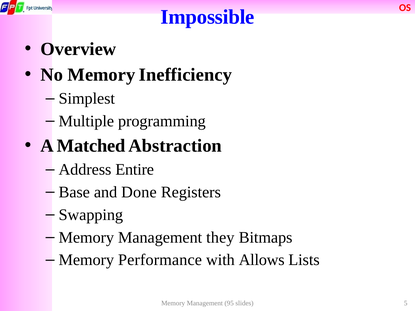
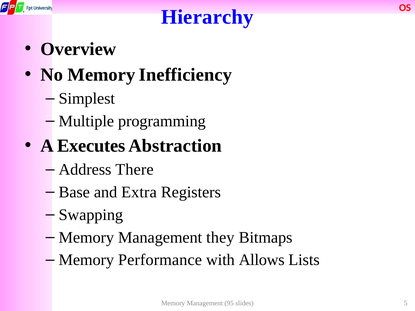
Impossible: Impossible -> Hierarchy
Matched: Matched -> Executes
Entire: Entire -> There
Done: Done -> Extra
